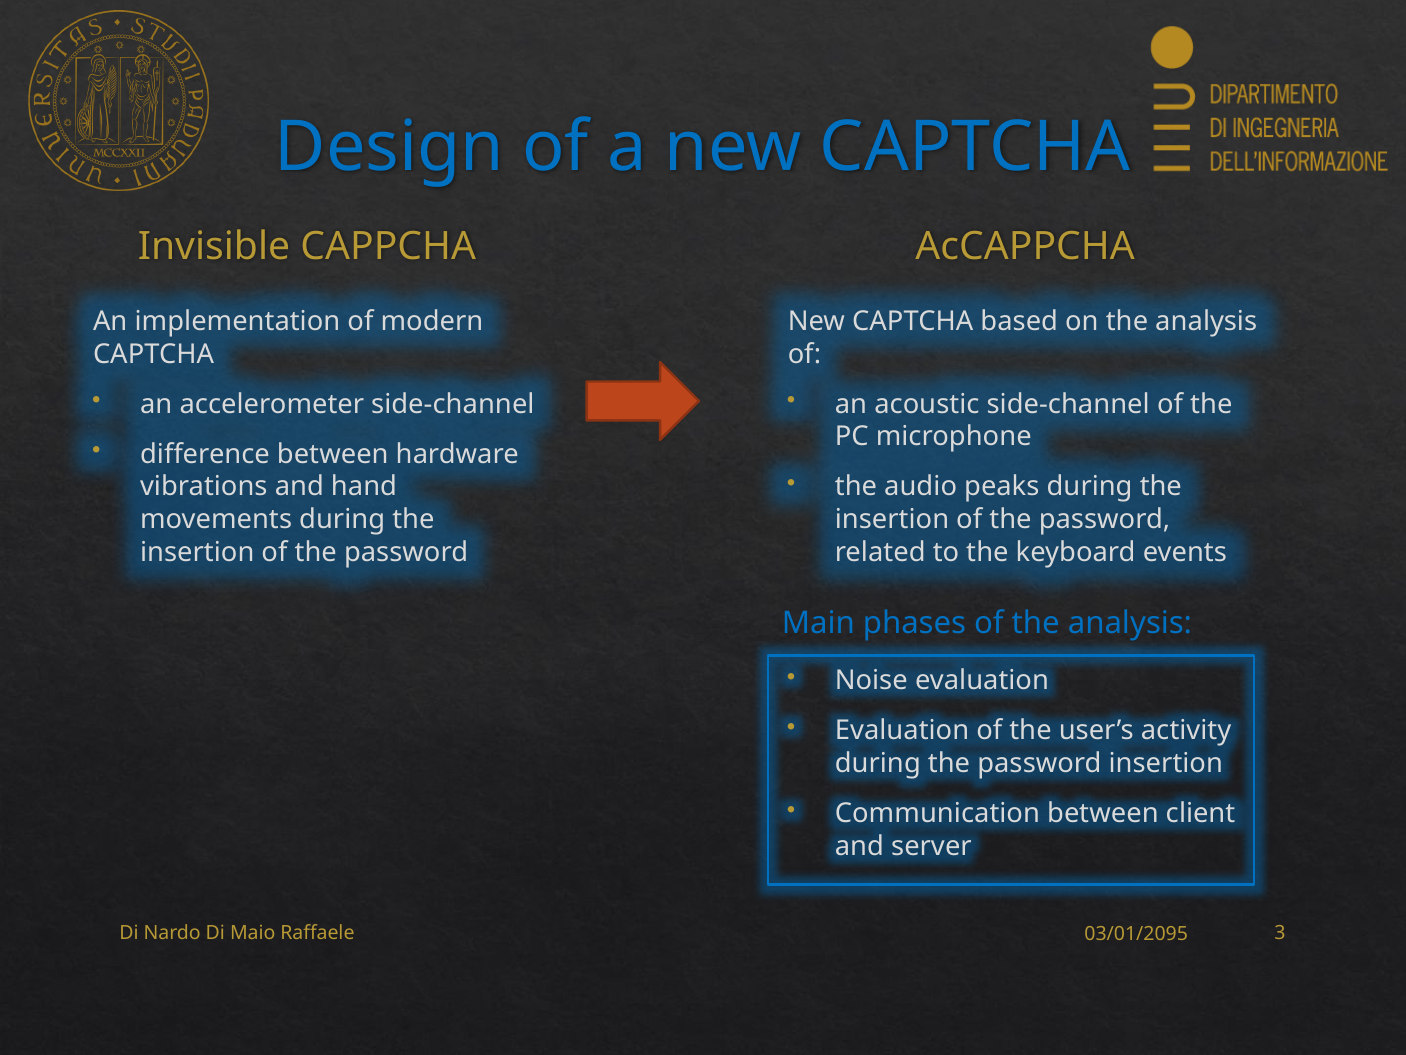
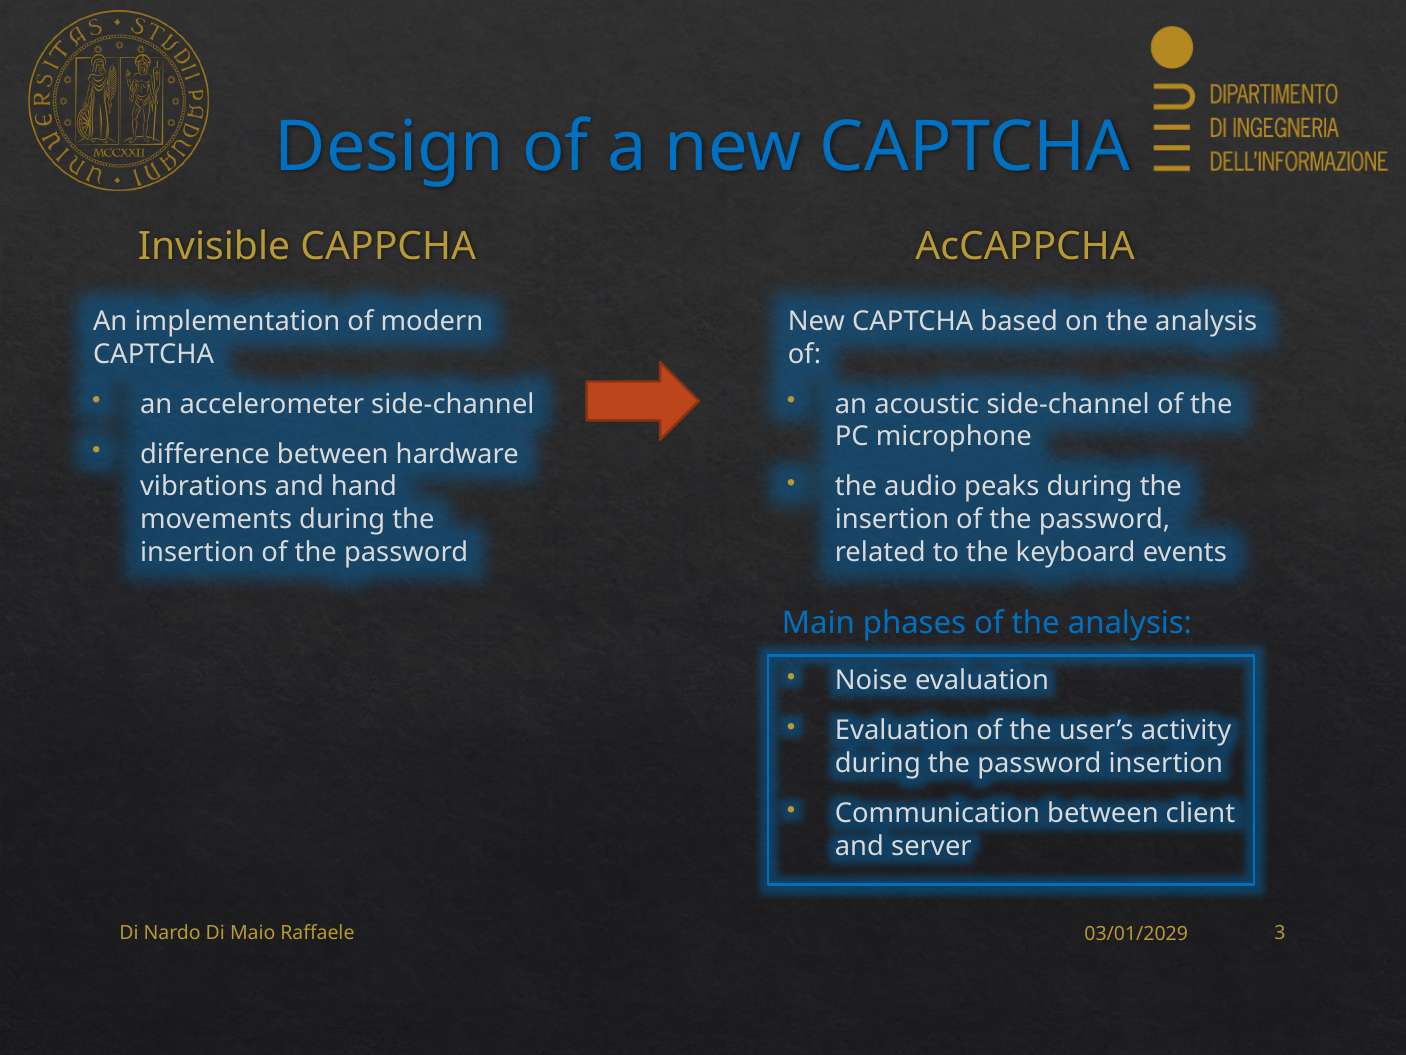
03/01/2095: 03/01/2095 -> 03/01/2029
